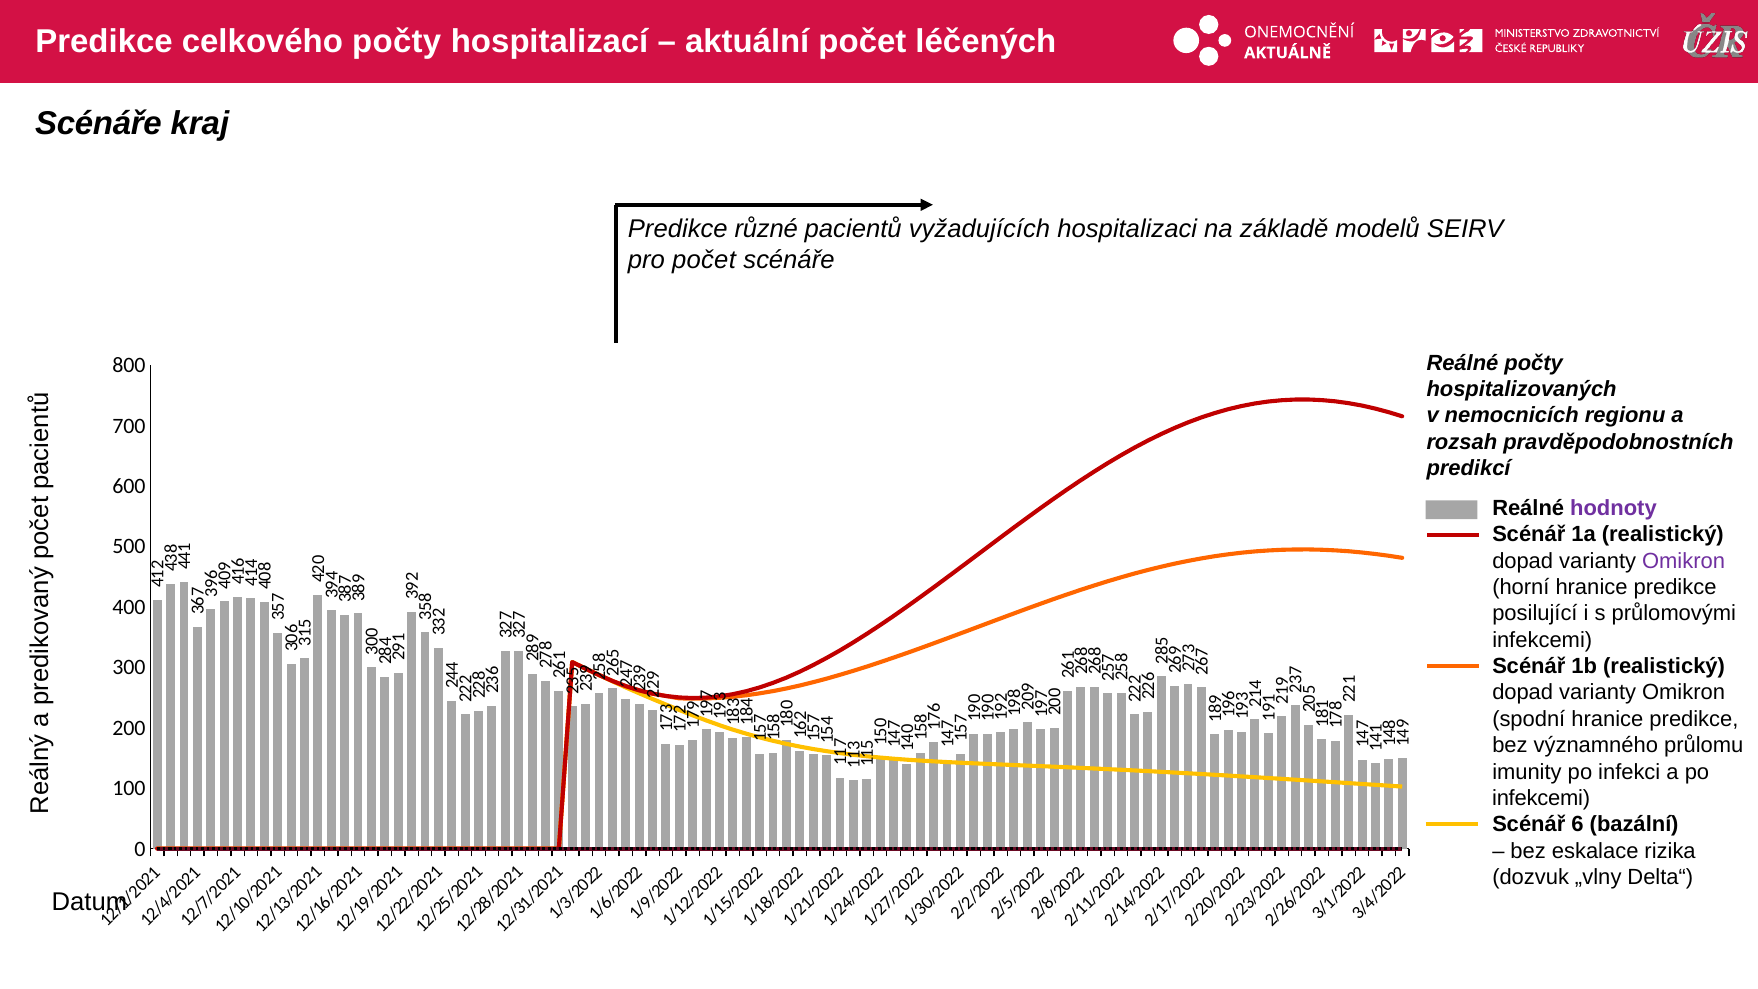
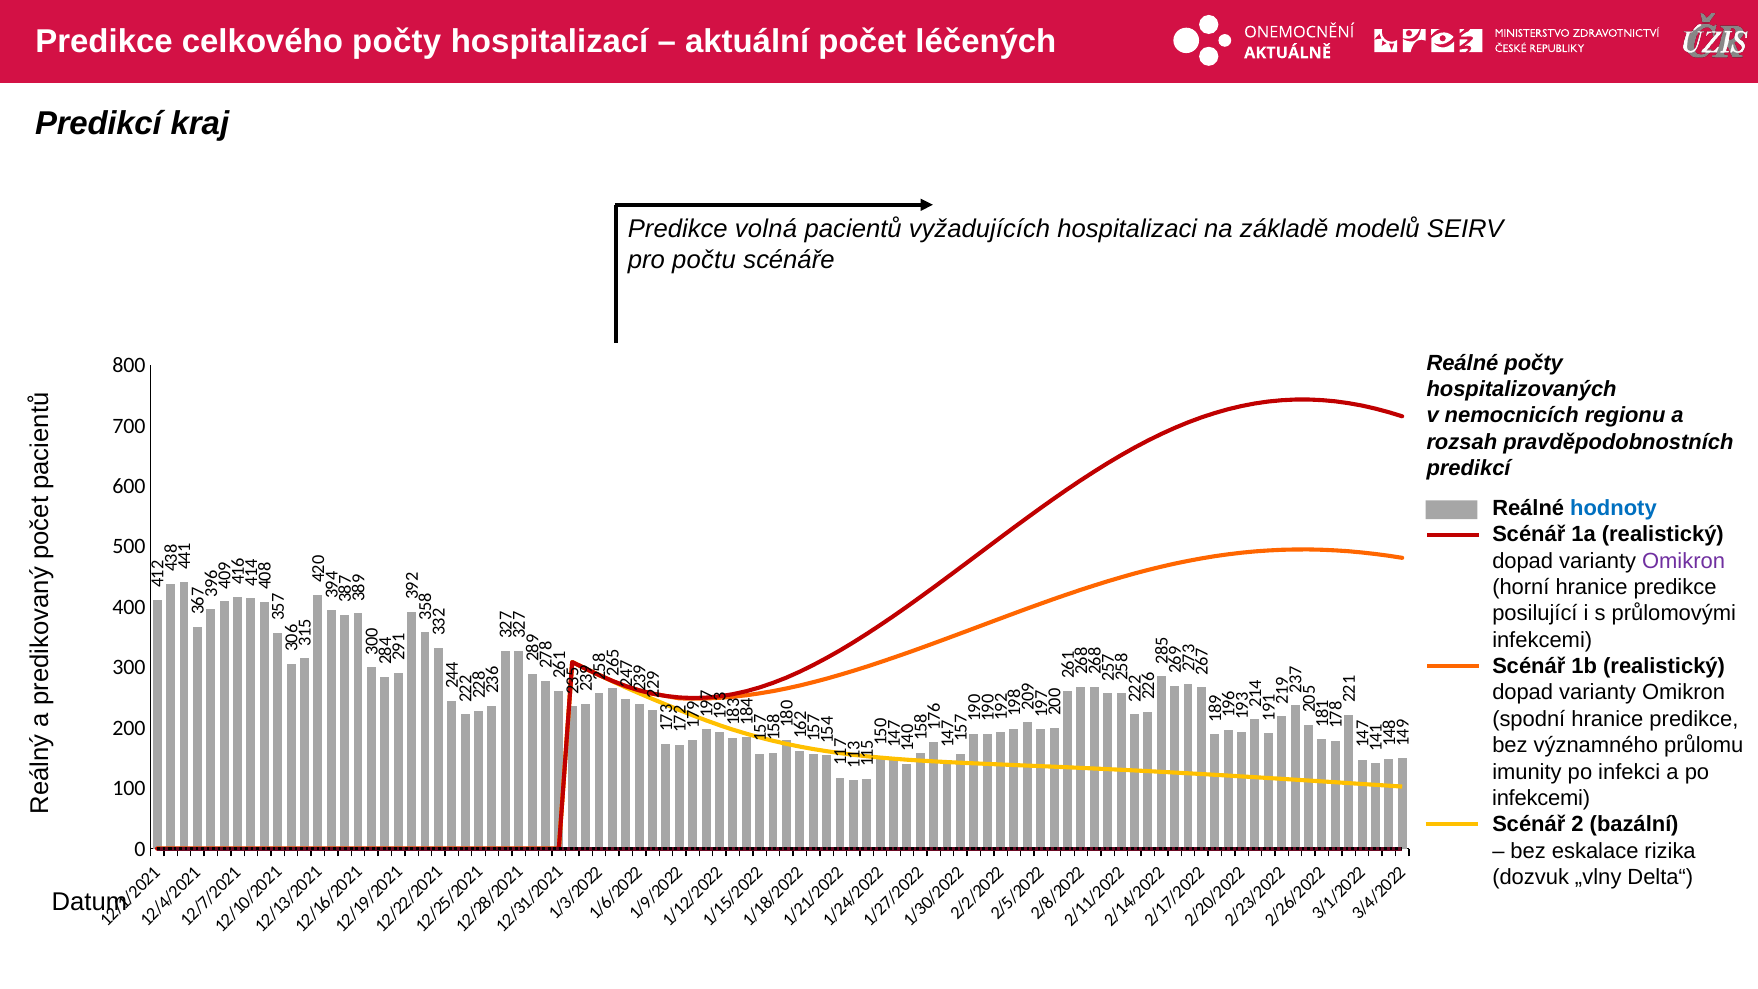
Scénáře at (98, 124): Scénáře -> Predikcí
různé: různé -> volná
pro počet: počet -> počtu
hodnoty colour: purple -> blue
Scénář 6: 6 -> 2
